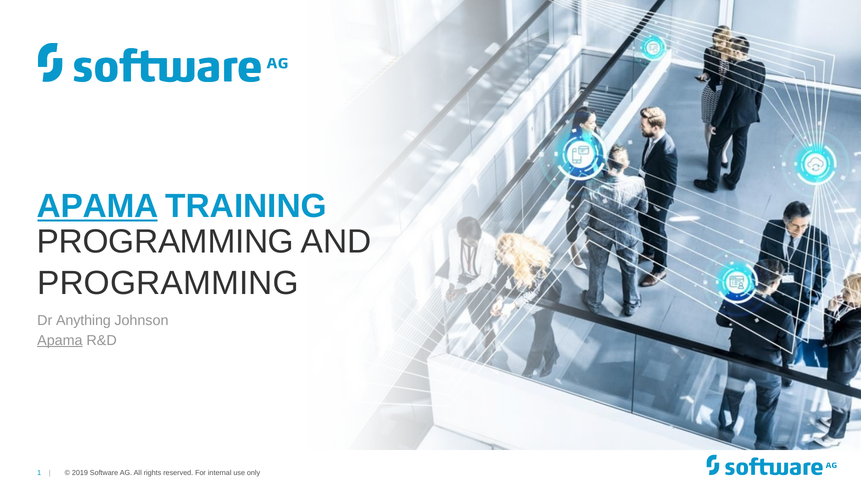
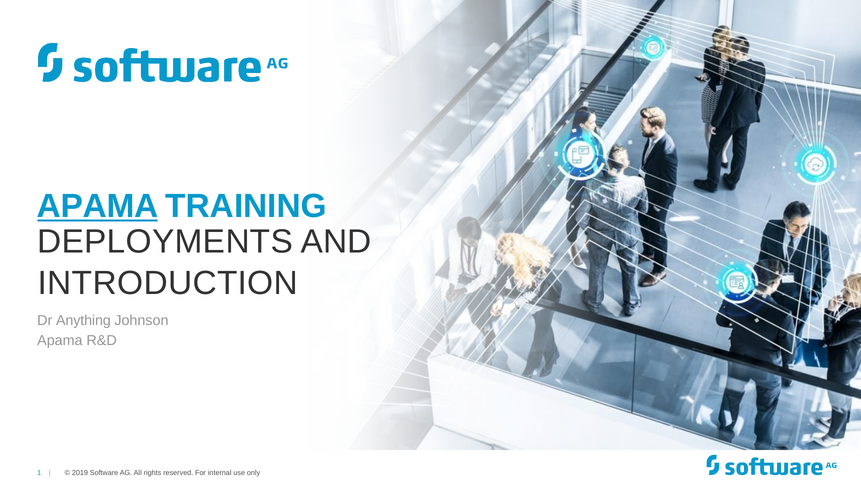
PROGRAMMING at (165, 242): PROGRAMMING -> DEPLOYMENTS
PROGRAMMING at (168, 283): PROGRAMMING -> INTRODUCTION
Apama at (60, 340) underline: present -> none
